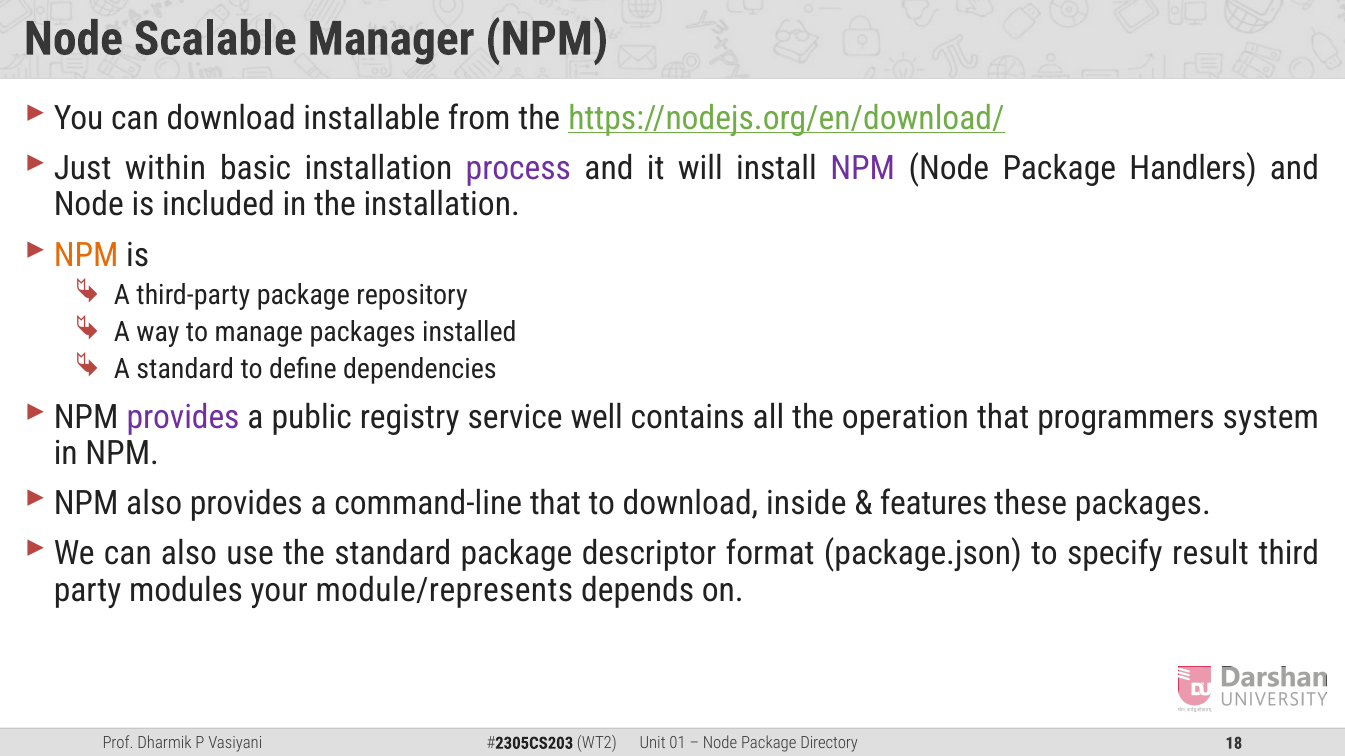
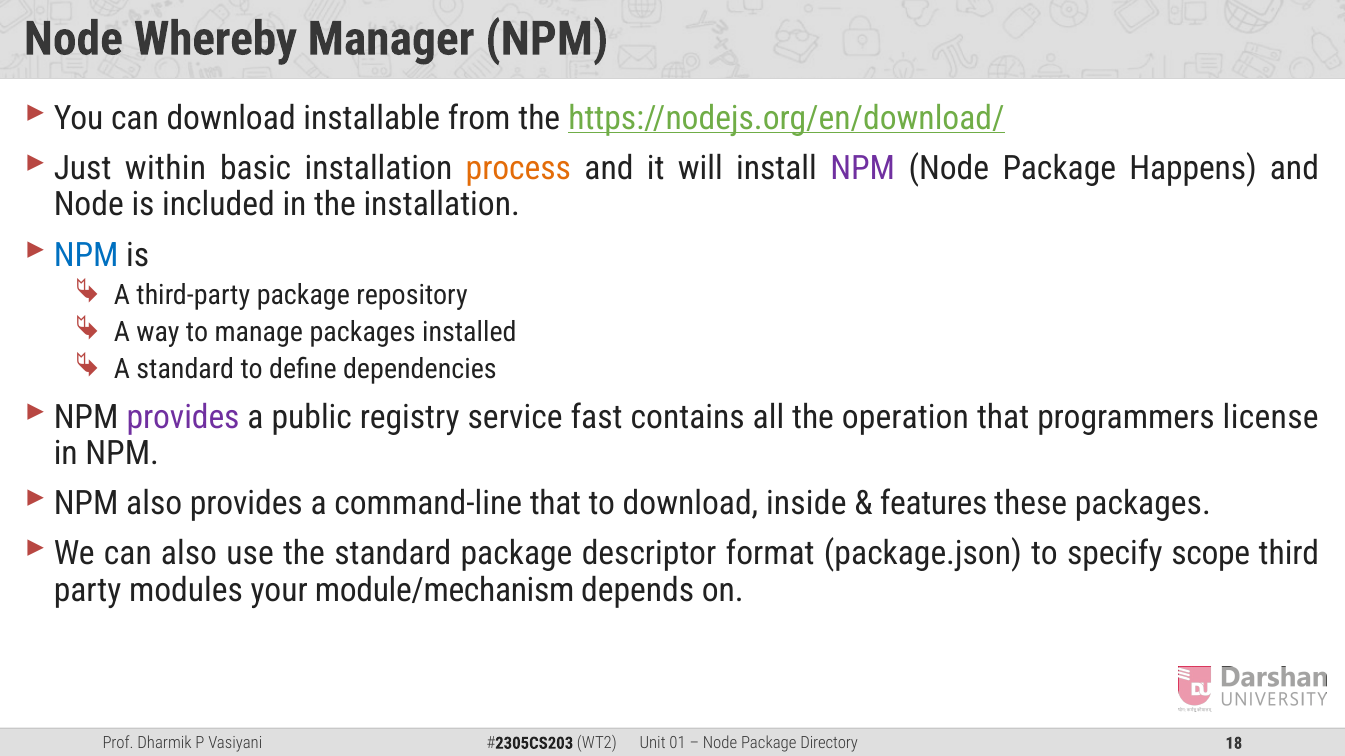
Scalable: Scalable -> Whereby
process colour: purple -> orange
Handlers: Handlers -> Happens
NPM at (86, 255) colour: orange -> blue
well: well -> fast
system: system -> license
result: result -> scope
module/represents: module/represents -> module/mechanism
